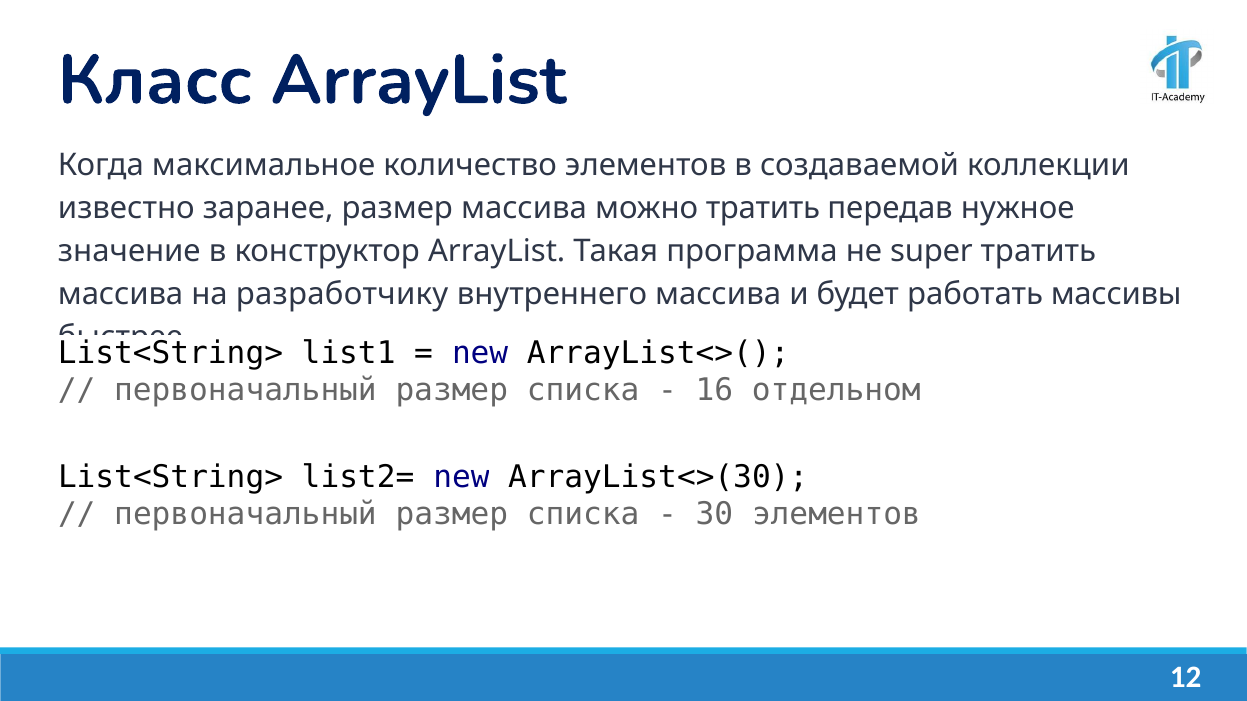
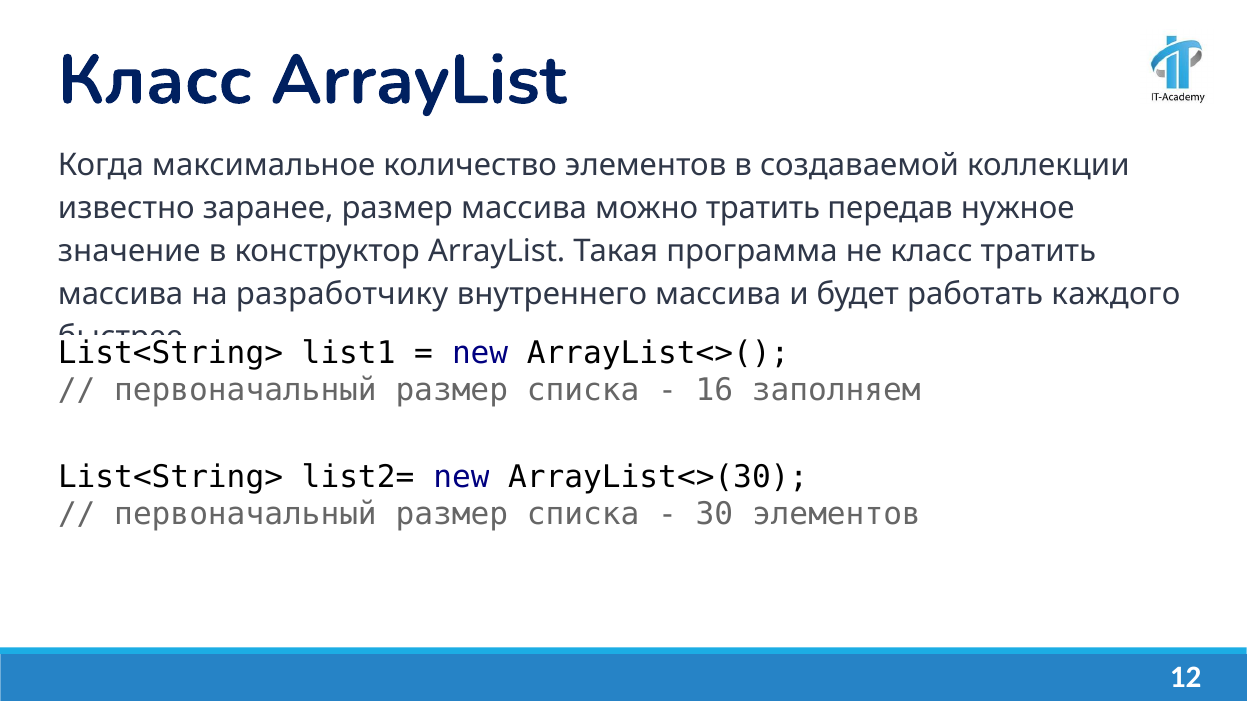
не super: super -> класс
массивы: массивы -> каждого
отдельном: отдельном -> заполняем
